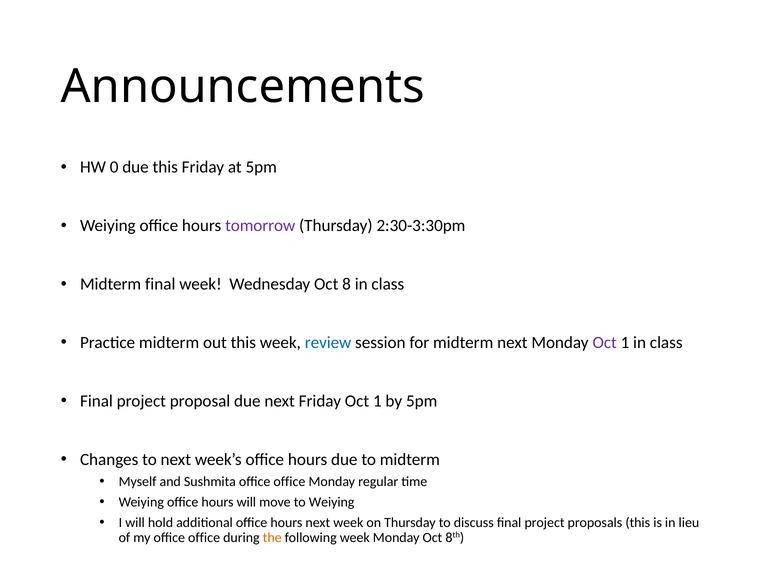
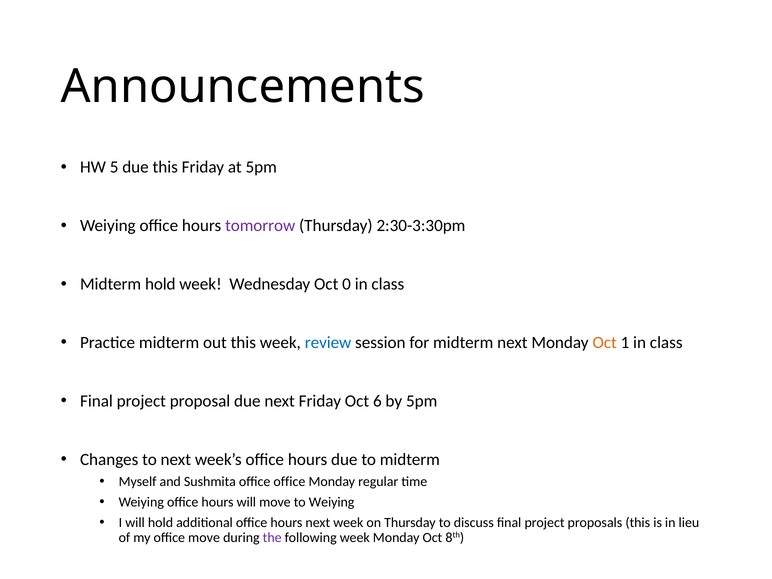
0: 0 -> 5
Midterm final: final -> hold
8: 8 -> 0
Oct at (605, 343) colour: purple -> orange
Friday Oct 1: 1 -> 6
my office office: office -> move
the colour: orange -> purple
